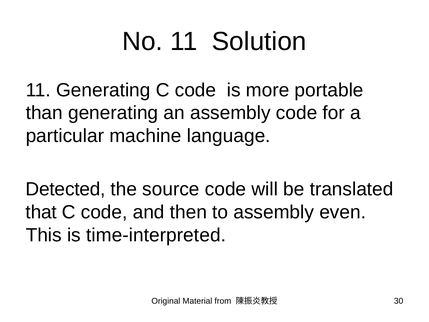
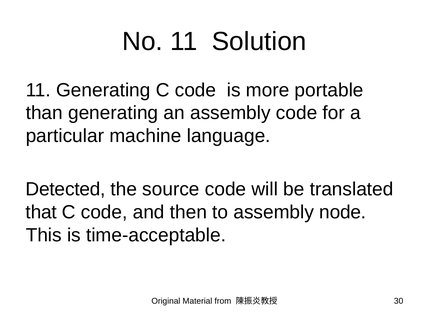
even: even -> node
time-interpreted: time-interpreted -> time-acceptable
